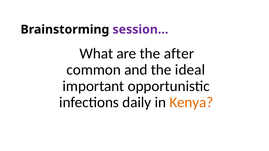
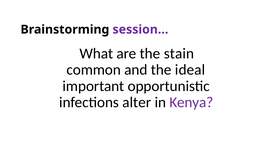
after: after -> stain
daily: daily -> alter
Kenya colour: orange -> purple
